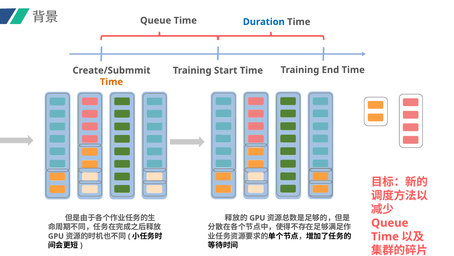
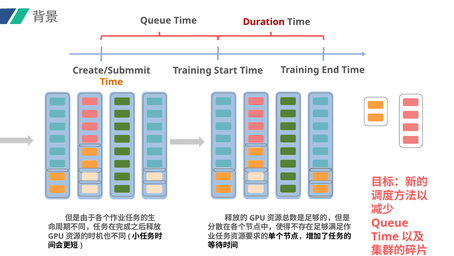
Duration colour: blue -> red
